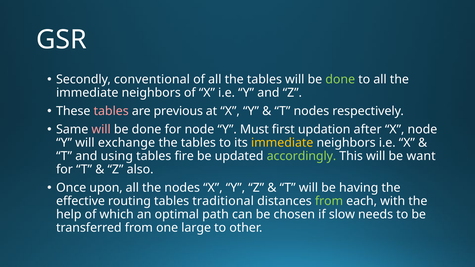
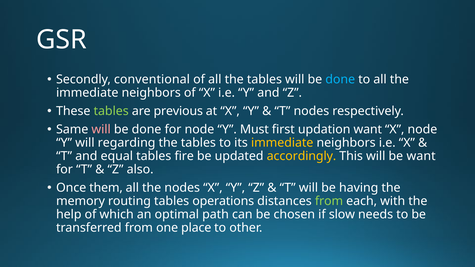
done at (340, 80) colour: light green -> light blue
tables at (111, 111) colour: pink -> light green
updation after: after -> want
exchange: exchange -> regarding
using: using -> equal
accordingly colour: light green -> yellow
upon: upon -> them
effective: effective -> memory
traditional: traditional -> operations
large: large -> place
